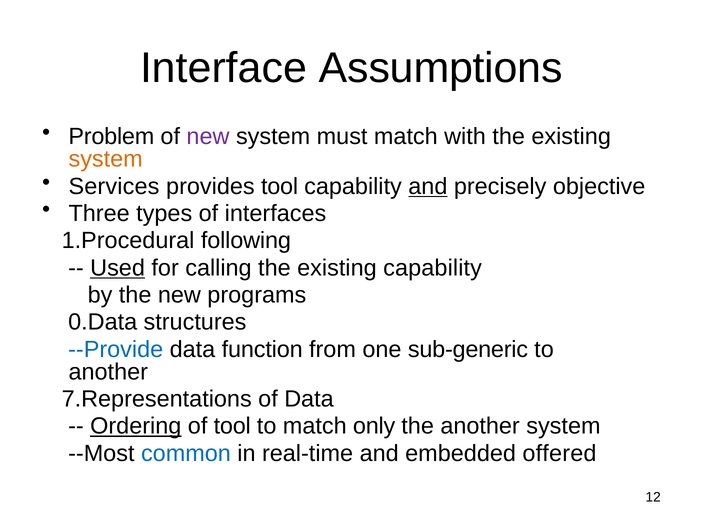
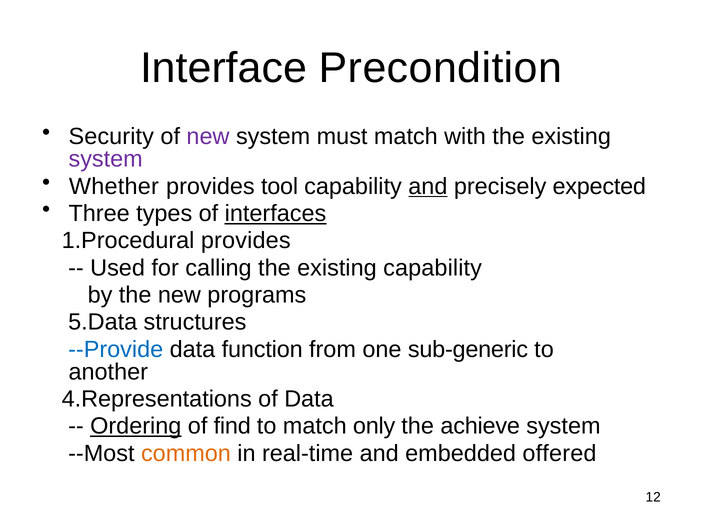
Assumptions: Assumptions -> Precondition
Problem: Problem -> Security
system at (106, 159) colour: orange -> purple
Services: Services -> Whether
objective: objective -> expected
interfaces underline: none -> present
1.Procedural following: following -> provides
Used underline: present -> none
0.Data: 0.Data -> 5.Data
7.Representations: 7.Representations -> 4.Representations
of tool: tool -> find
the another: another -> achieve
common colour: blue -> orange
